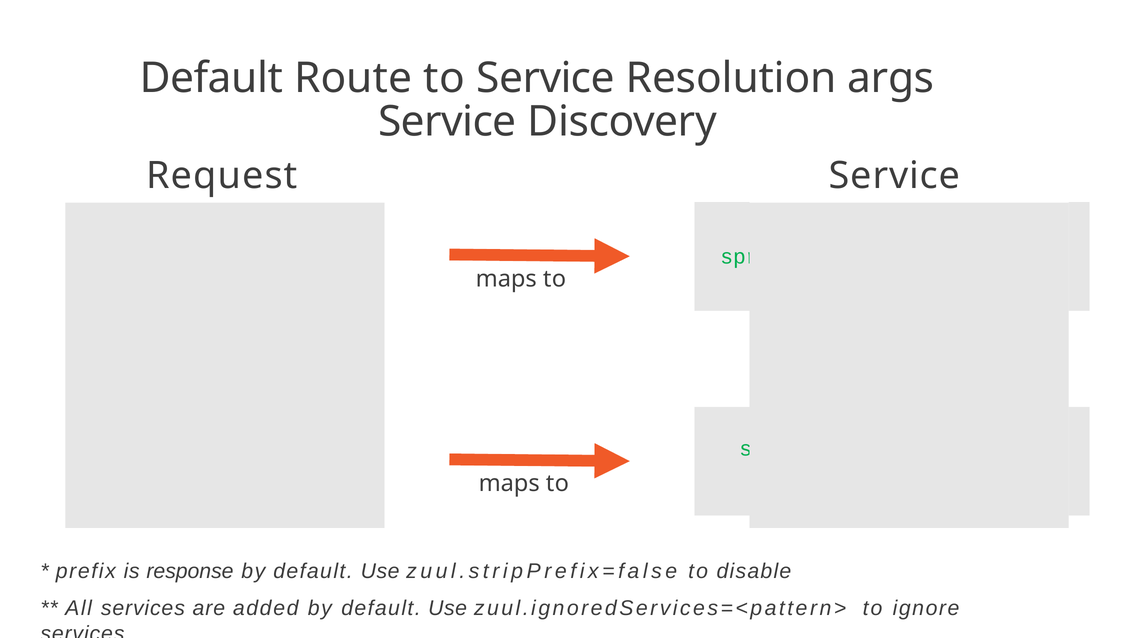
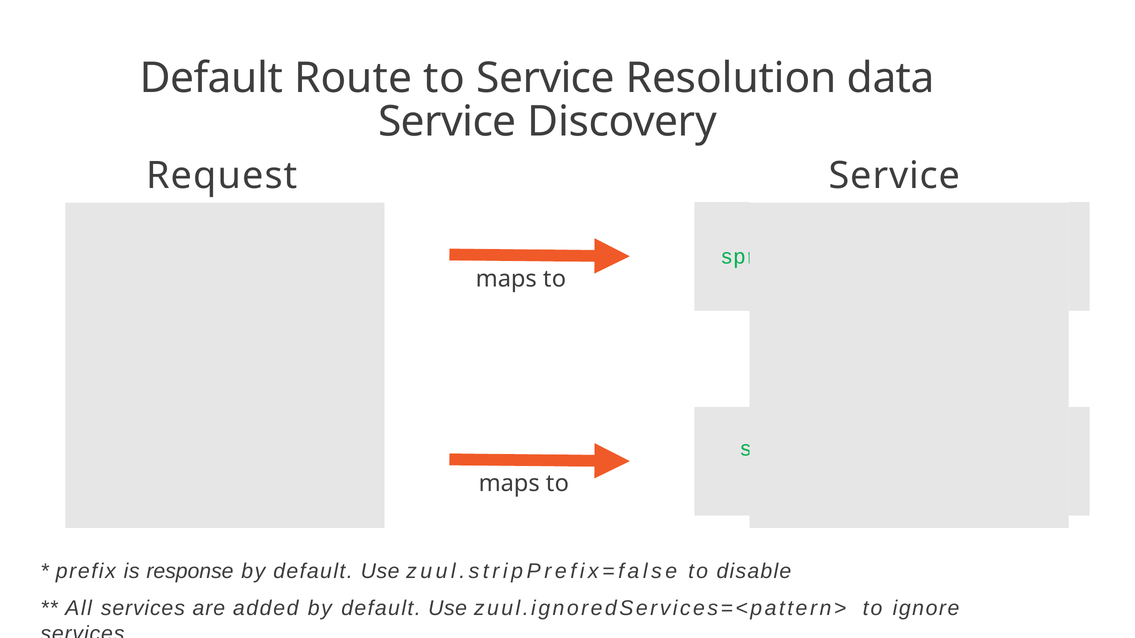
args: args -> data
